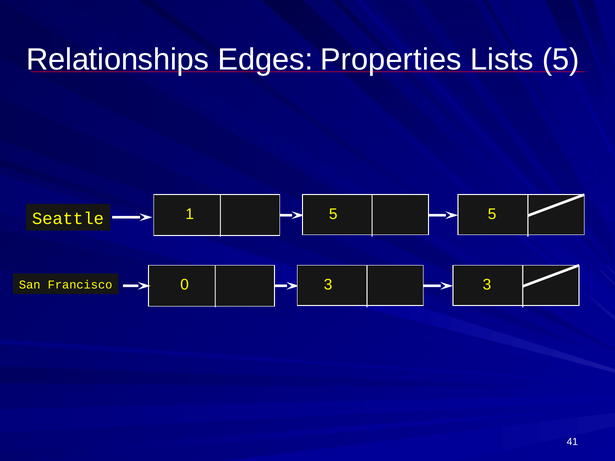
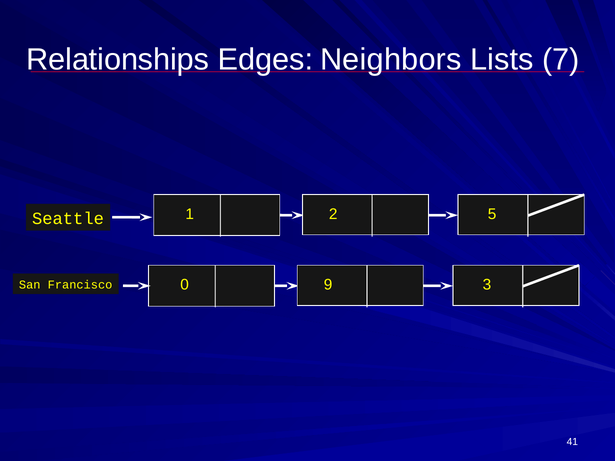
Properties: Properties -> Neighbors
Lists 5: 5 -> 7
1 5: 5 -> 2
0 3: 3 -> 9
